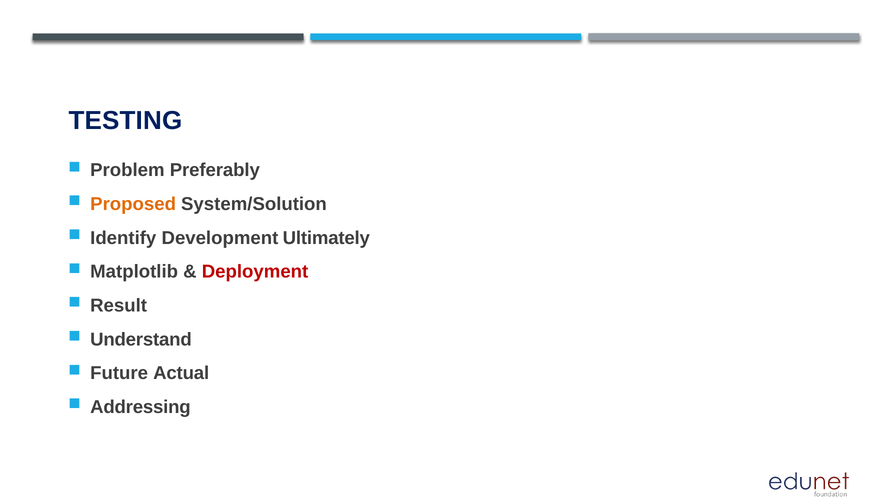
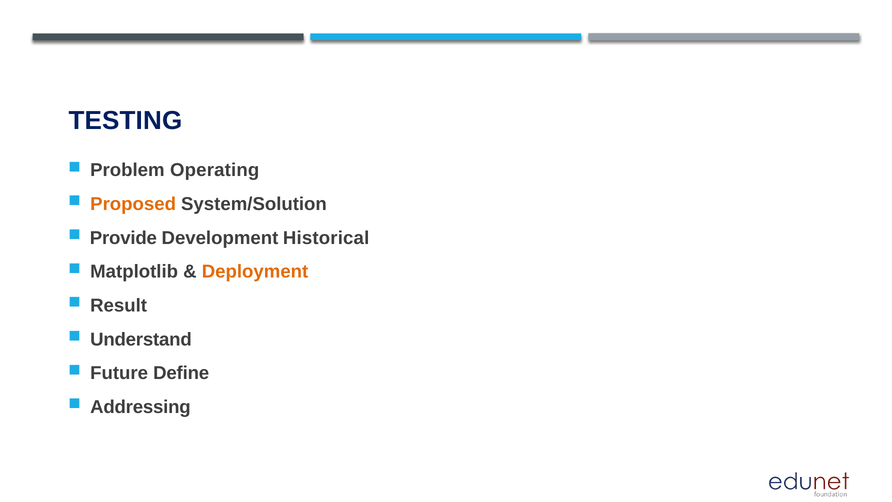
Preferably: Preferably -> Operating
Identify: Identify -> Provide
Ultimately: Ultimately -> Historical
Deployment colour: red -> orange
Actual: Actual -> Define
